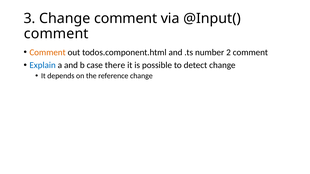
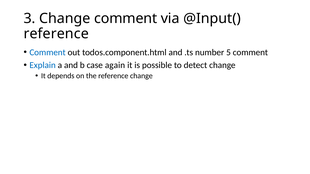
comment at (56, 34): comment -> reference
Comment at (48, 52) colour: orange -> blue
2: 2 -> 5
there: there -> again
